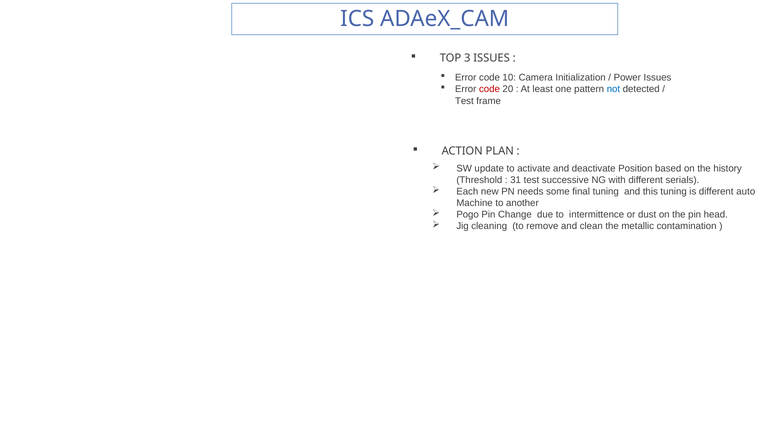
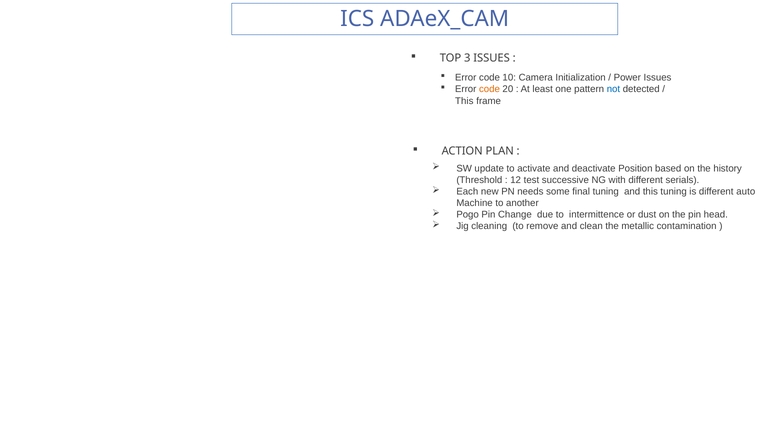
code at (489, 89) colour: red -> orange
Test at (464, 101): Test -> This
31: 31 -> 12
